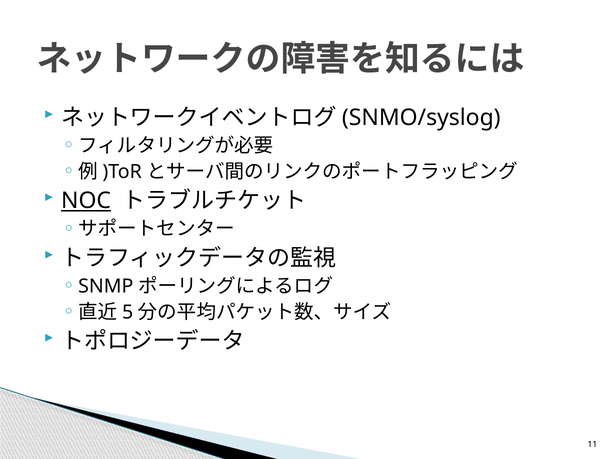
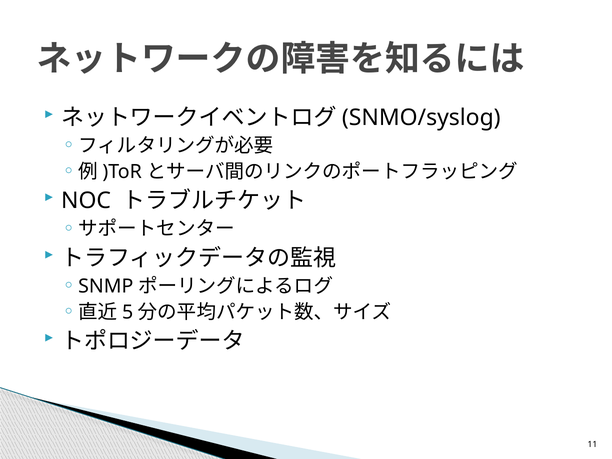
NOC underline: present -> none
